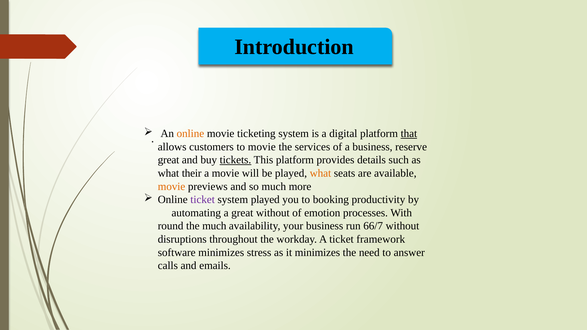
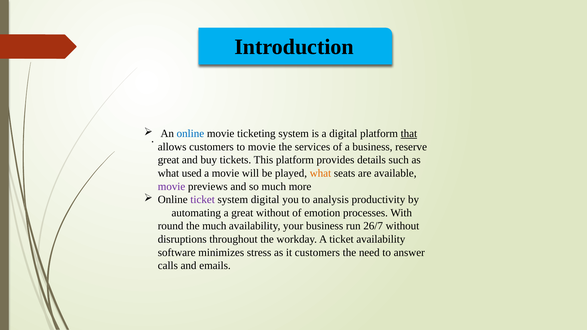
online at (190, 134) colour: orange -> blue
tickets underline: present -> none
their: their -> used
movie at (172, 187) colour: orange -> purple
system played: played -> digital
booking: booking -> analysis
66/7: 66/7 -> 26/7
ticket framework: framework -> availability
it minimizes: minimizes -> customers
